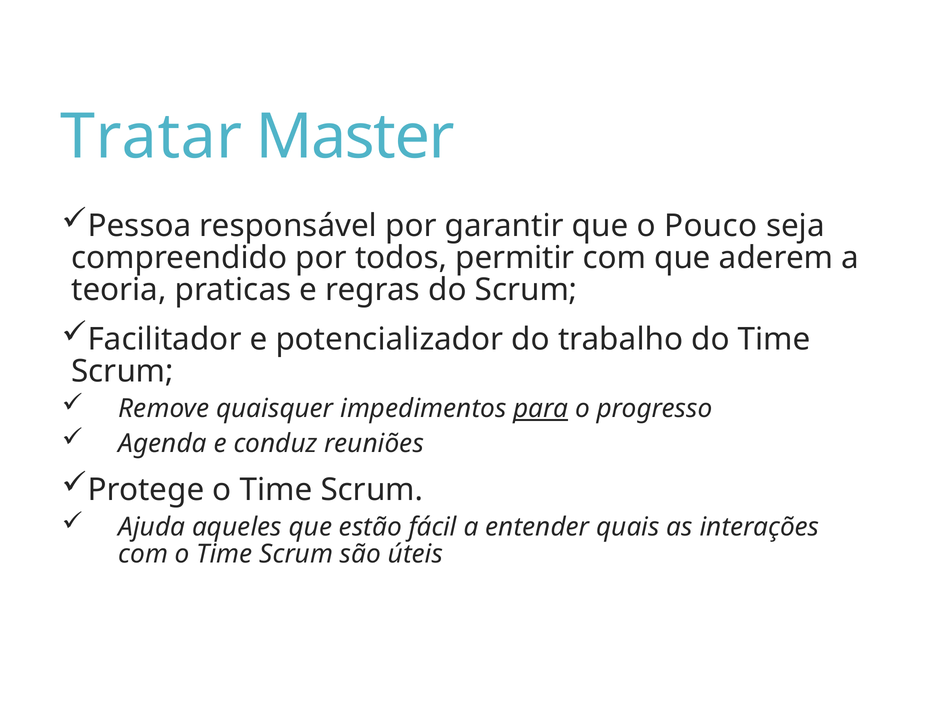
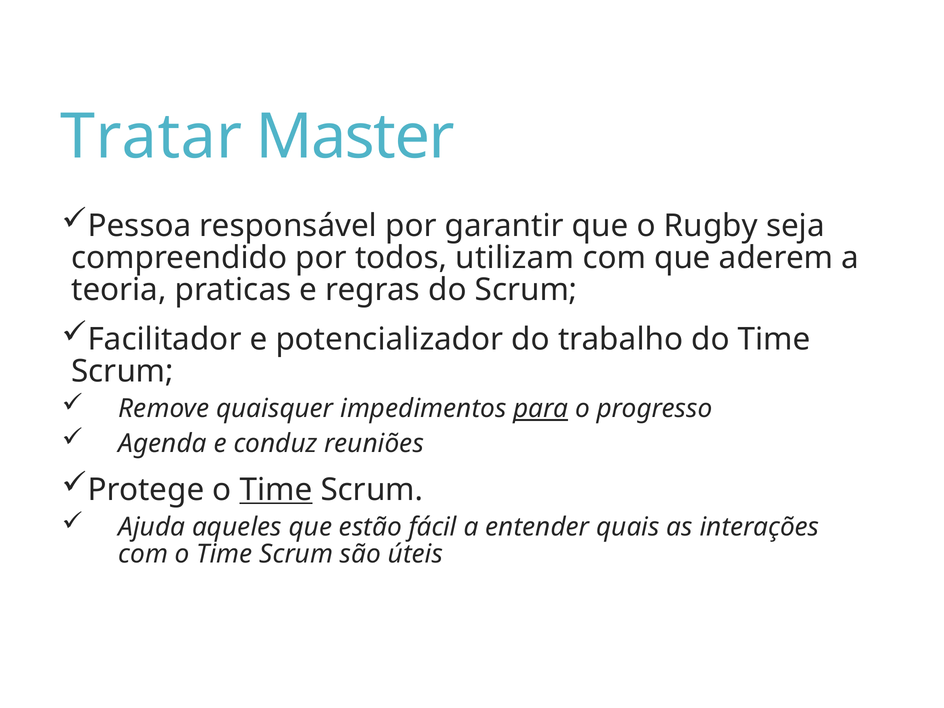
Pouco: Pouco -> Rugby
permitir: permitir -> utilizam
Time at (276, 490) underline: none -> present
